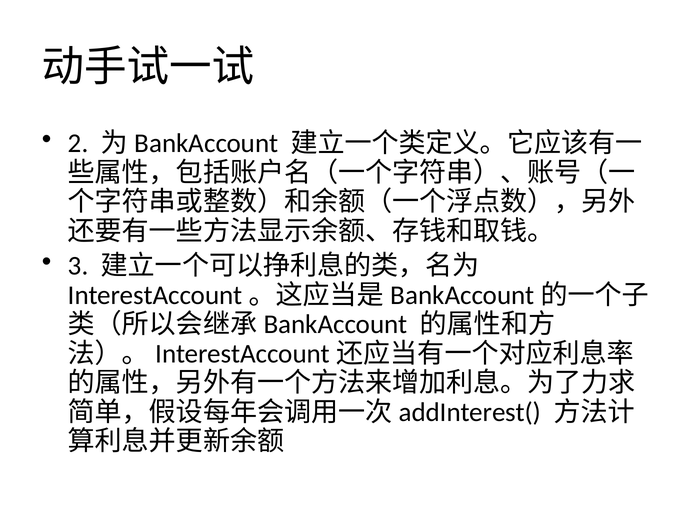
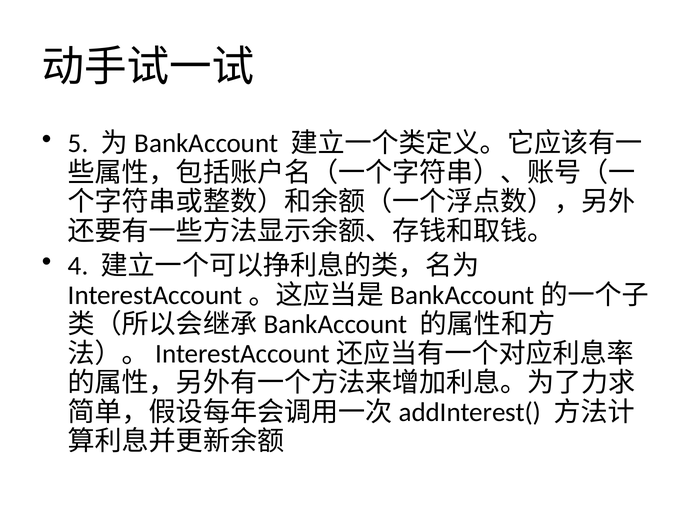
2: 2 -> 5
3: 3 -> 4
